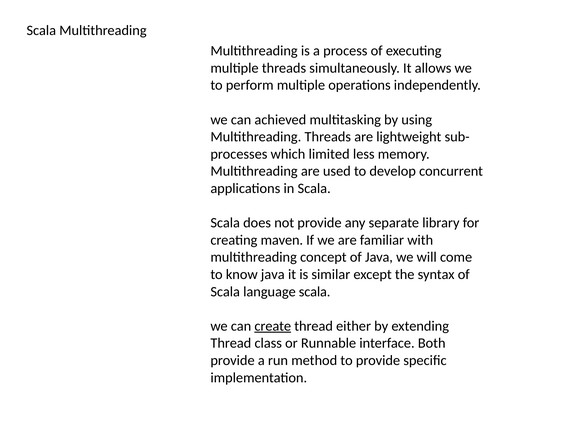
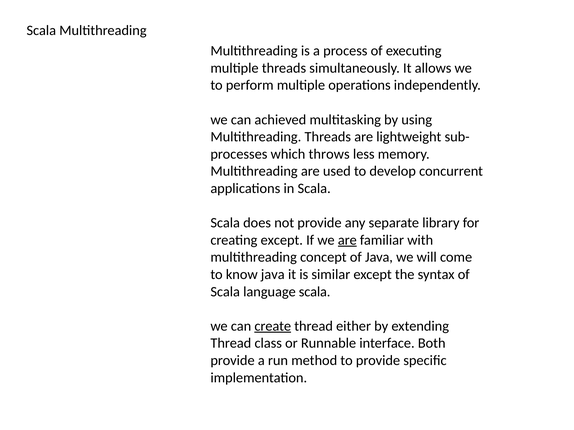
limited: limited -> throws
creating maven: maven -> except
are at (347, 240) underline: none -> present
